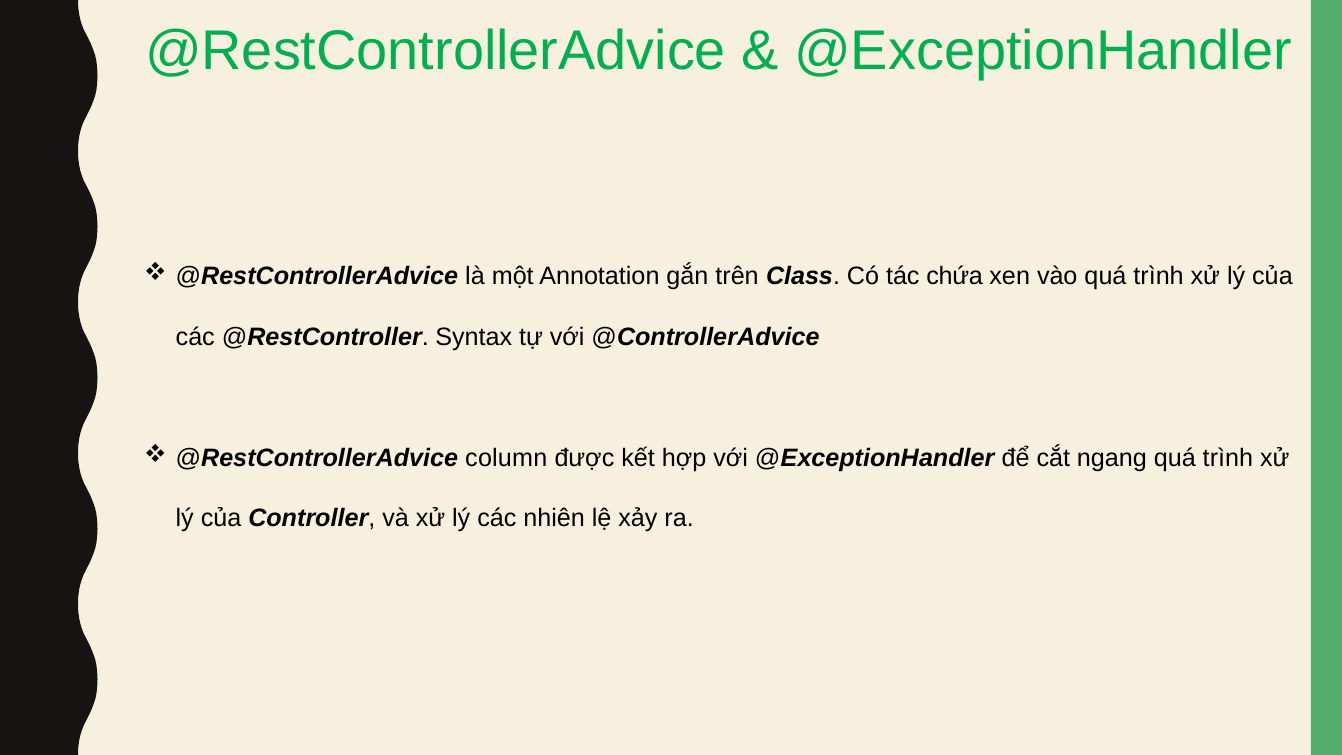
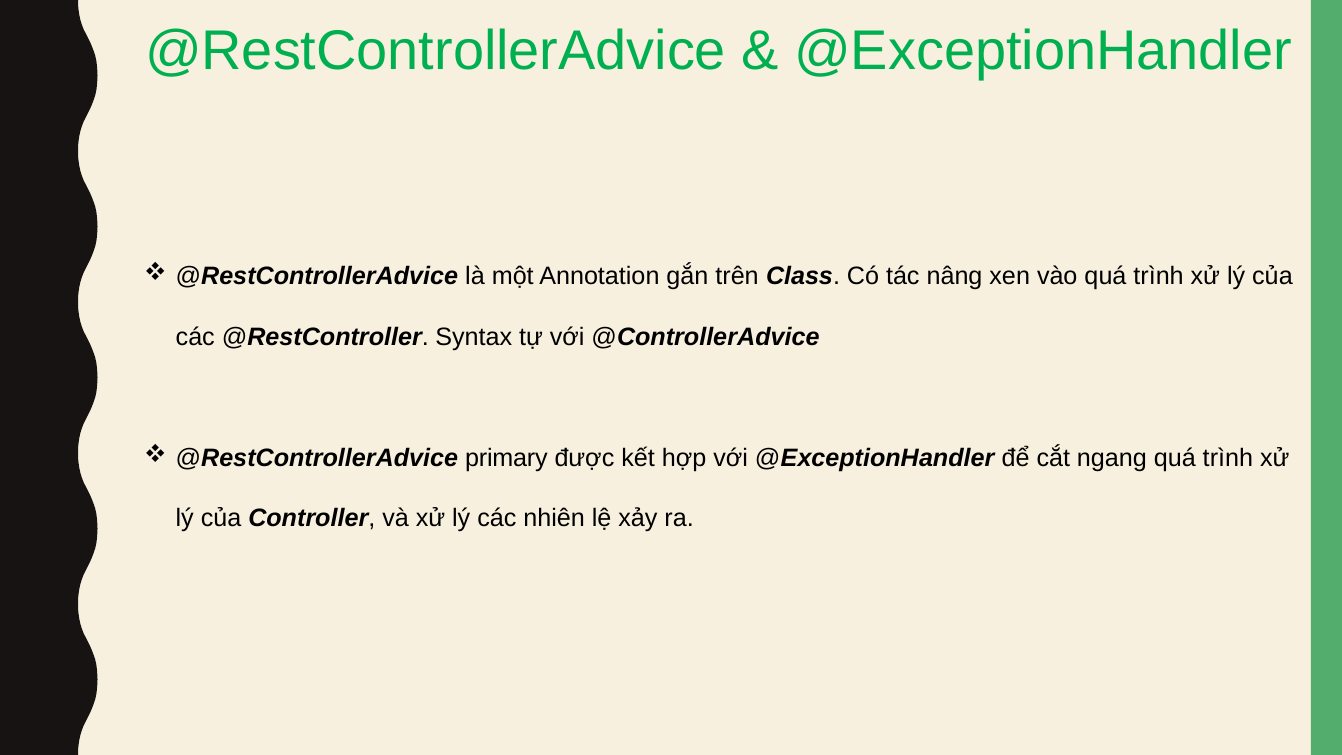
chứa: chứa -> nâng
column: column -> primary
